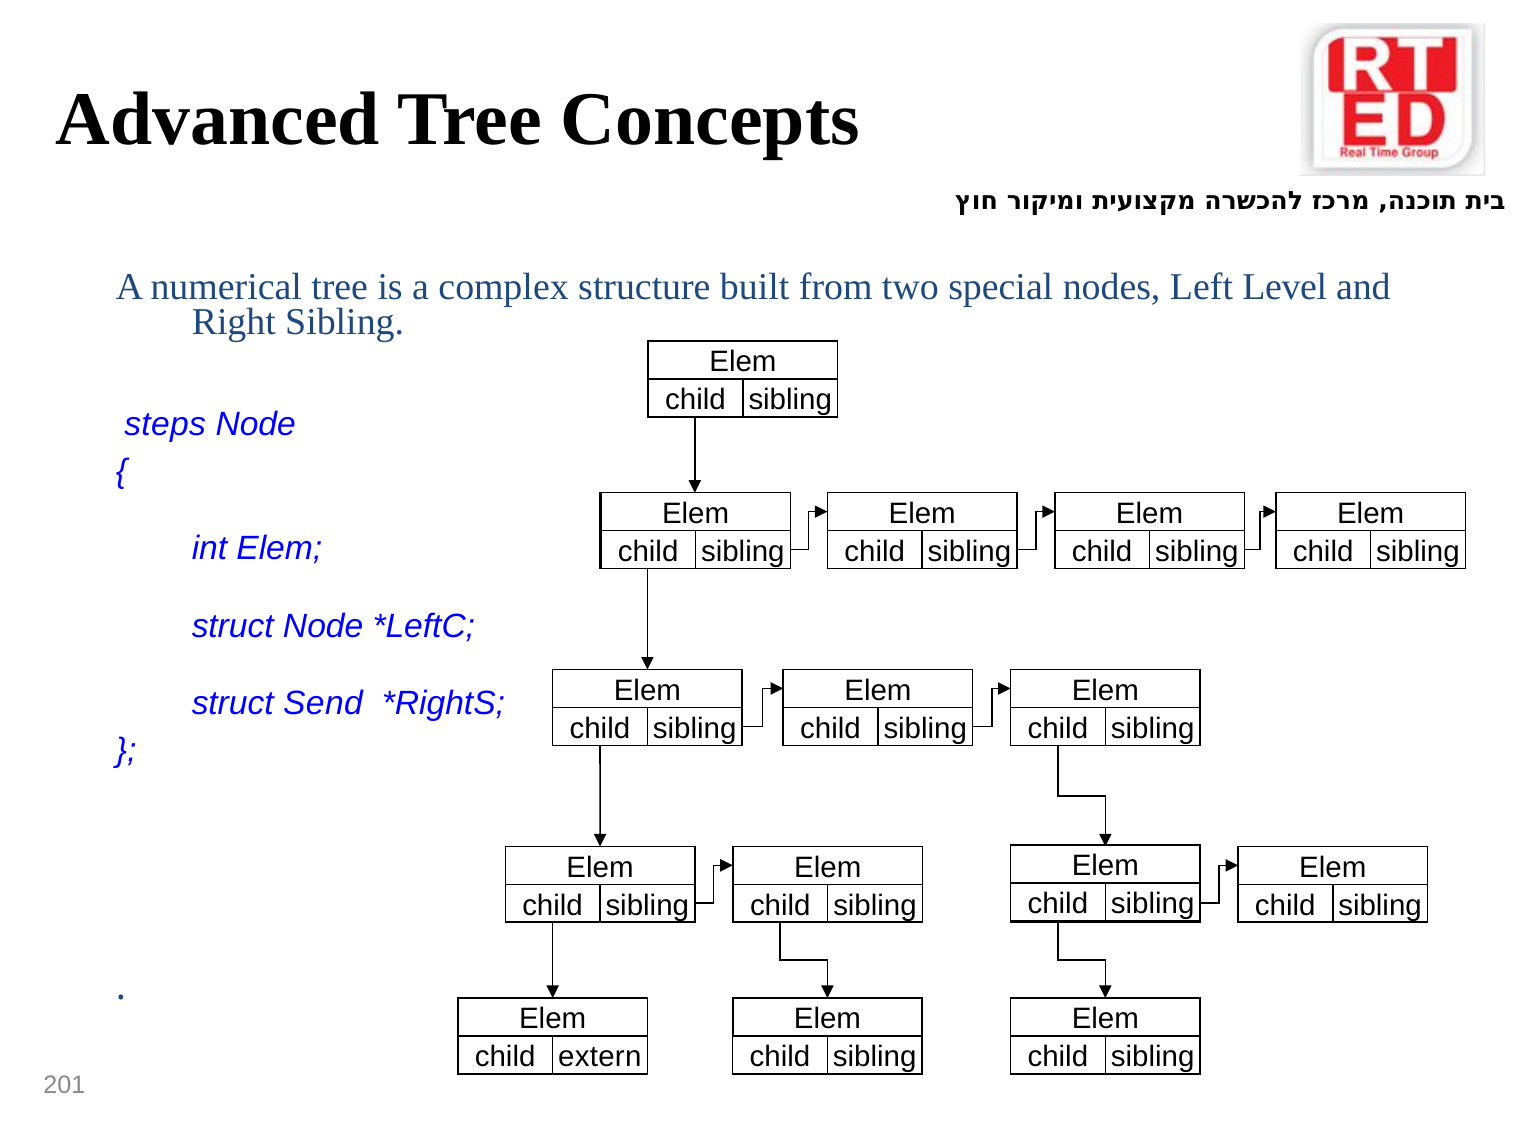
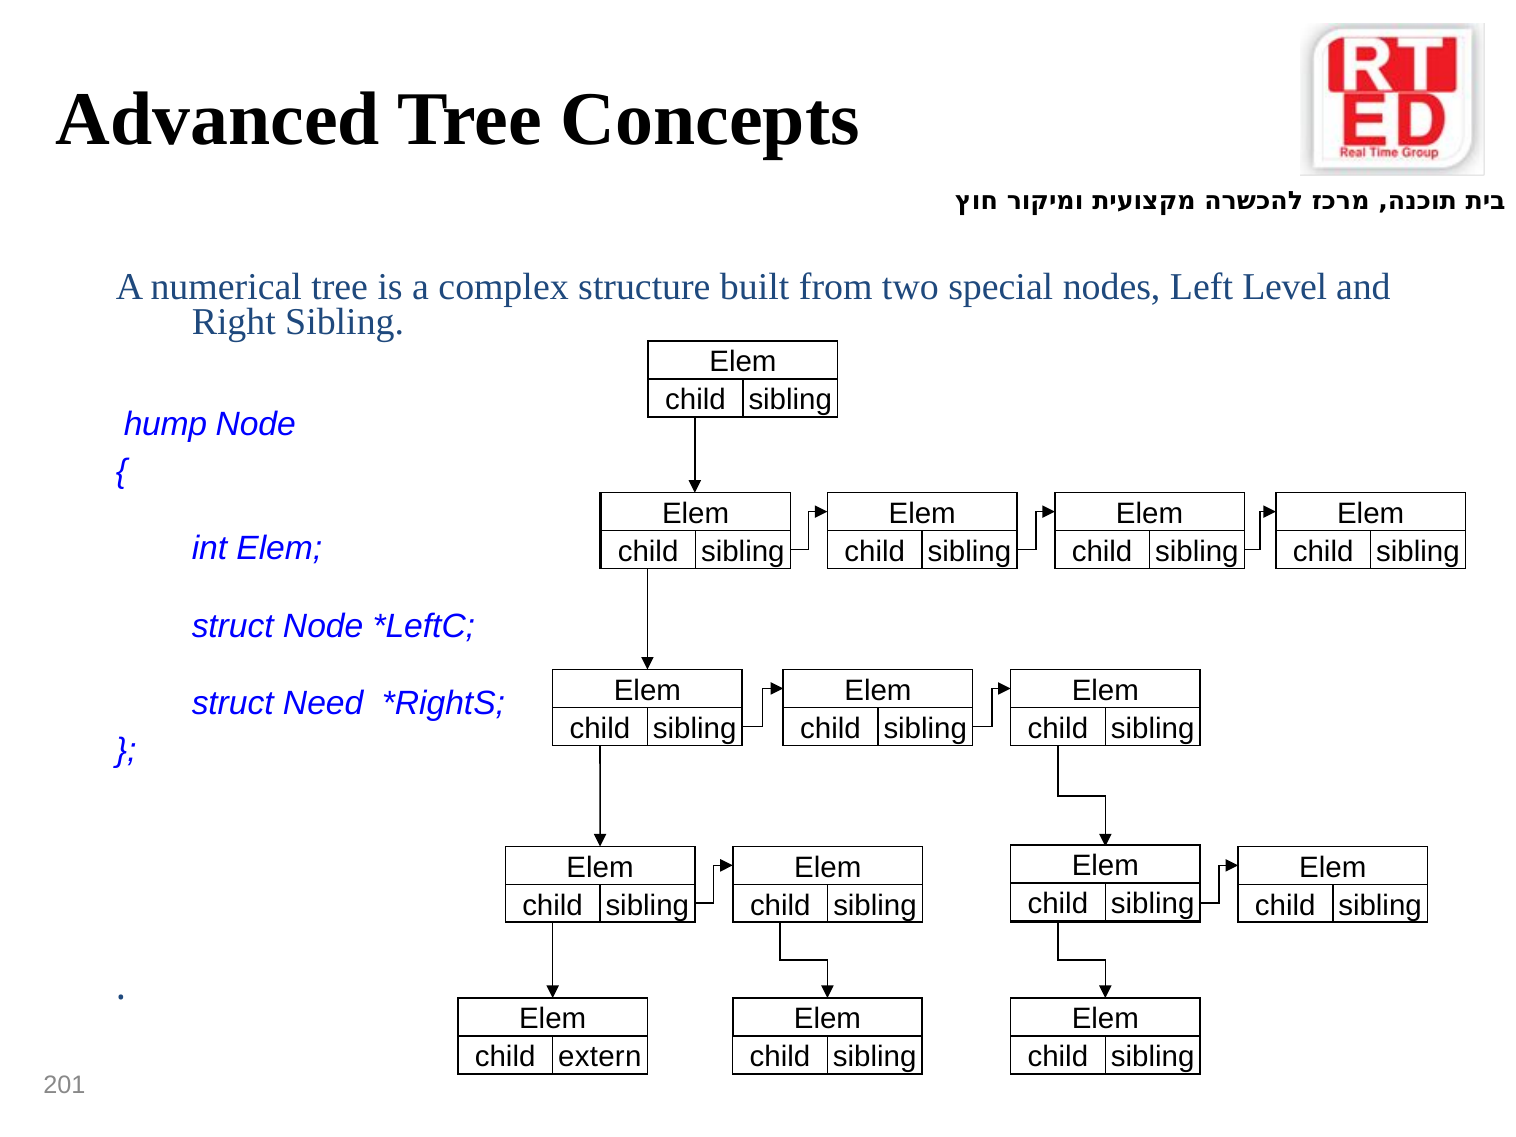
steps: steps -> hump
Send: Send -> Need
